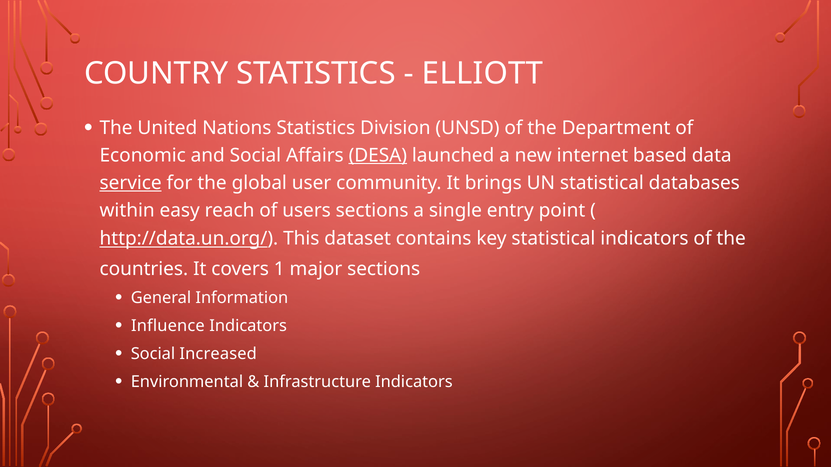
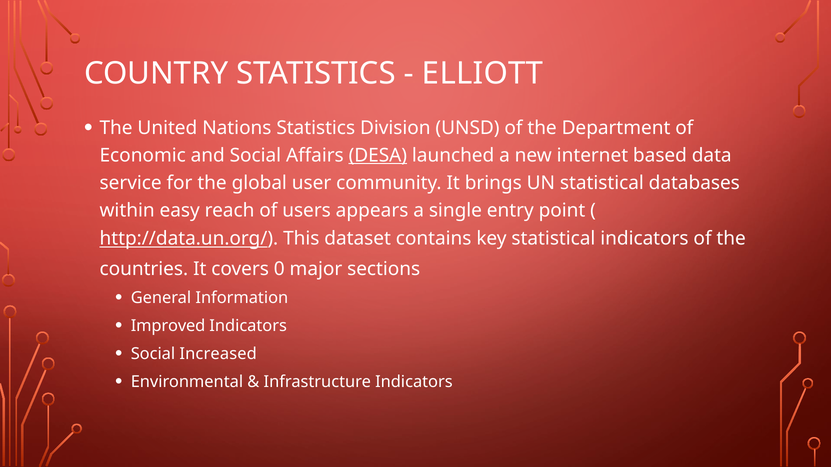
service underline: present -> none
users sections: sections -> appears
1: 1 -> 0
Influence: Influence -> Improved
